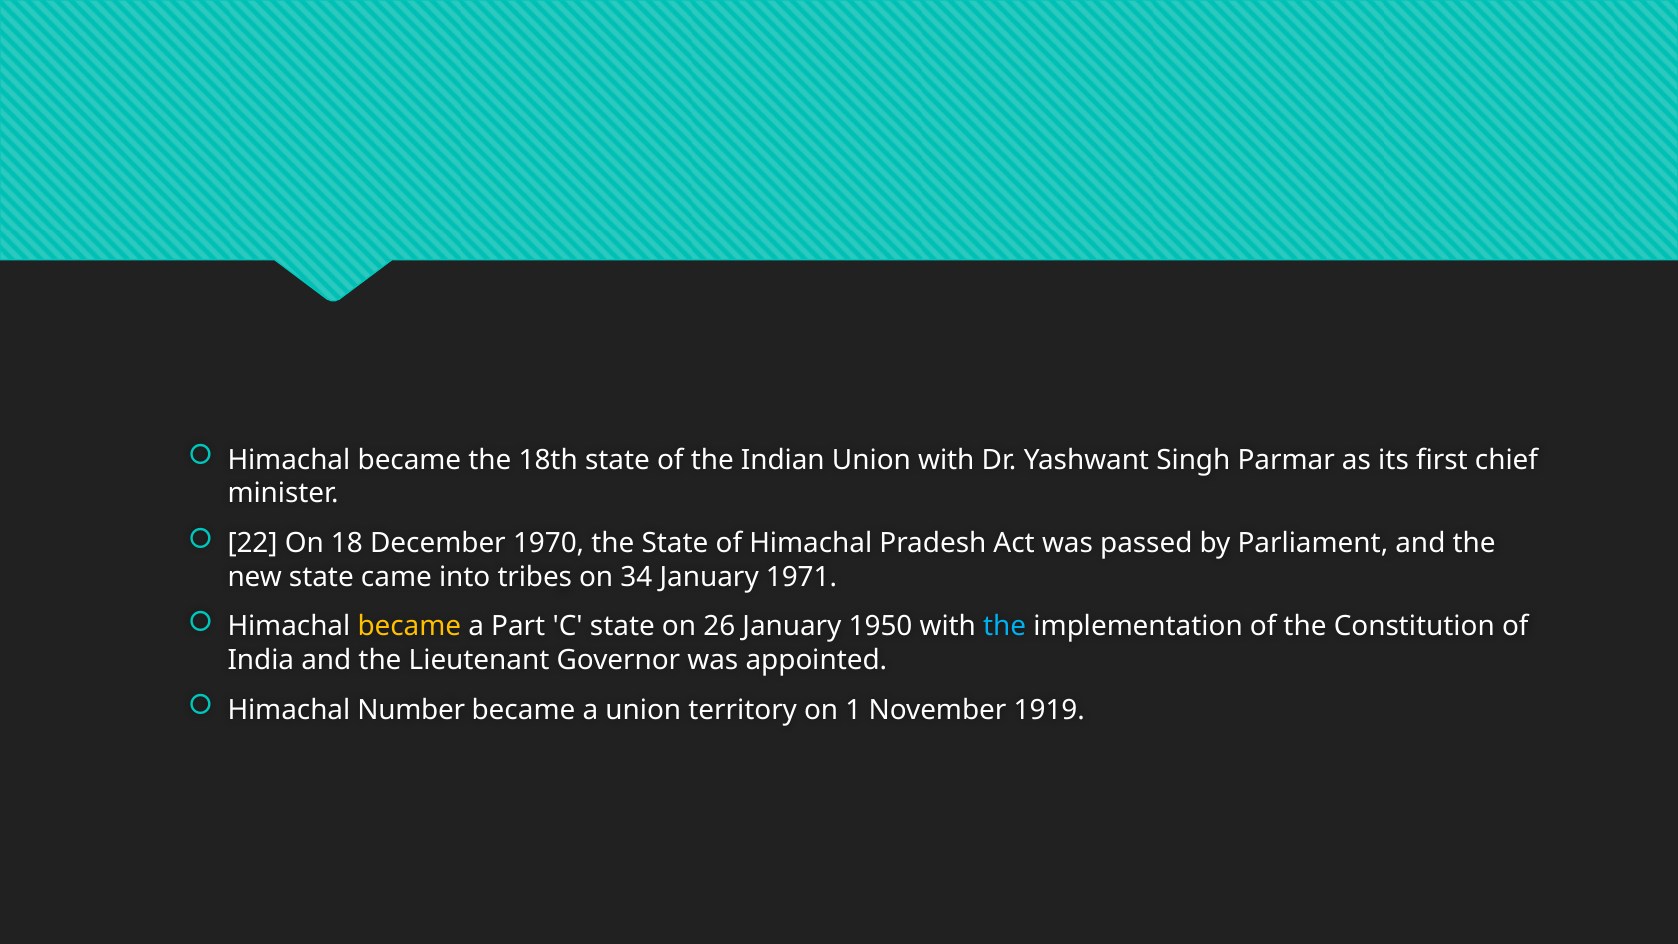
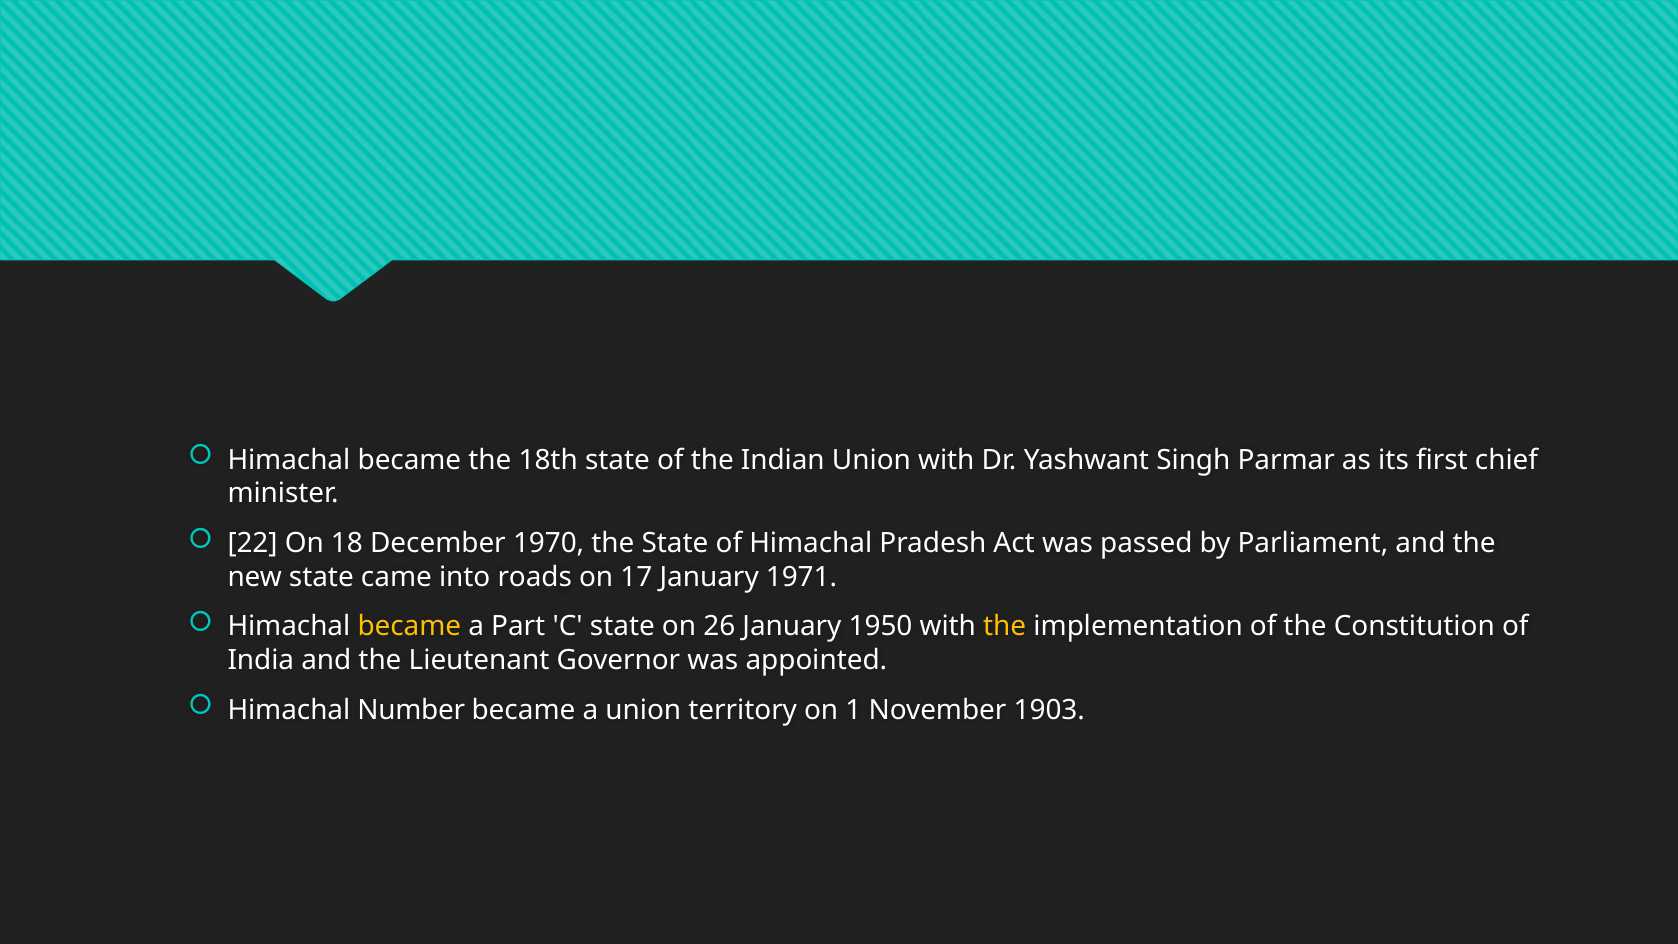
tribes: tribes -> roads
34: 34 -> 17
the at (1005, 627) colour: light blue -> yellow
1919: 1919 -> 1903
